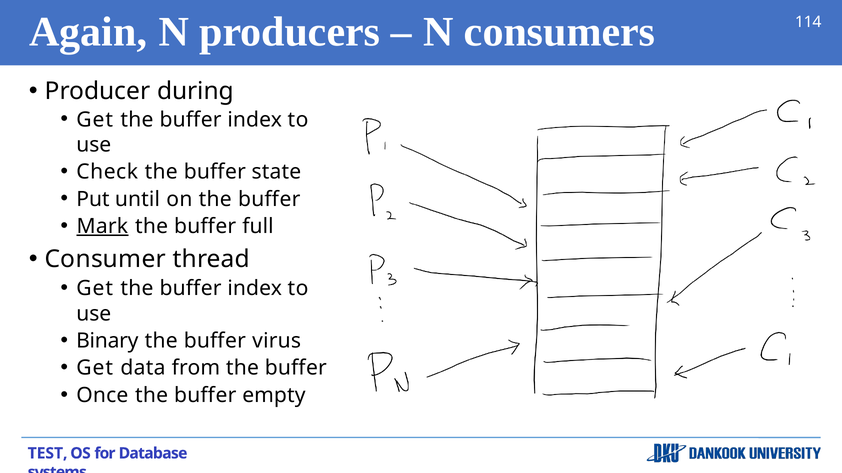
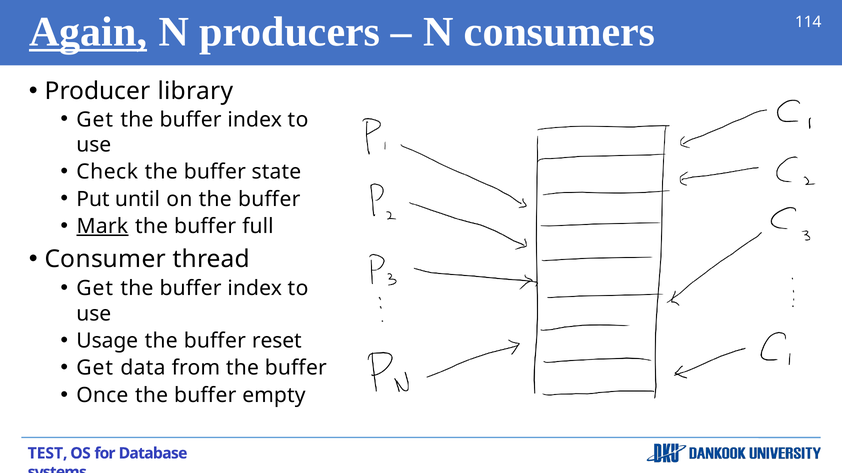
Again underline: none -> present
during: during -> library
Binary: Binary -> Usage
virus: virus -> reset
